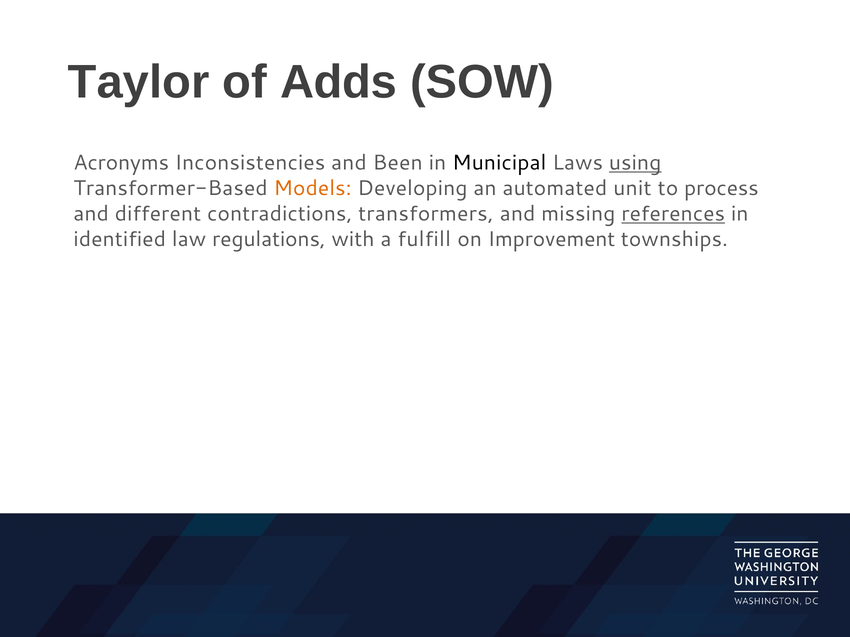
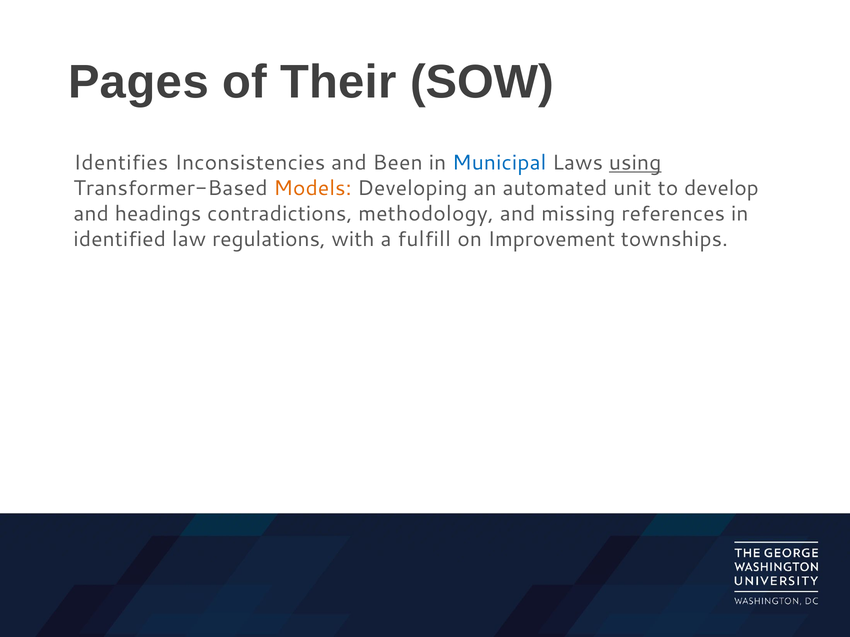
Taylor: Taylor -> Pages
Adds: Adds -> Their
Acronyms: Acronyms -> Identifies
Municipal colour: black -> blue
process: process -> develop
different: different -> headings
transformers: transformers -> methodology
references underline: present -> none
